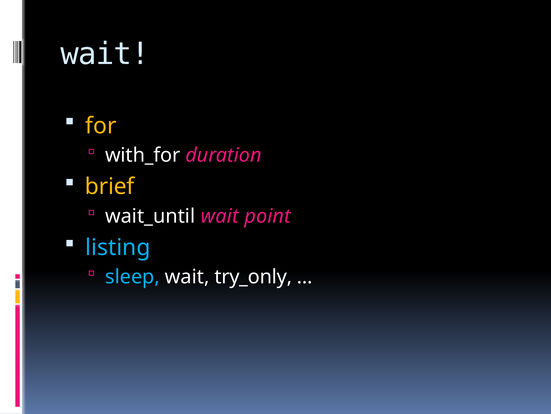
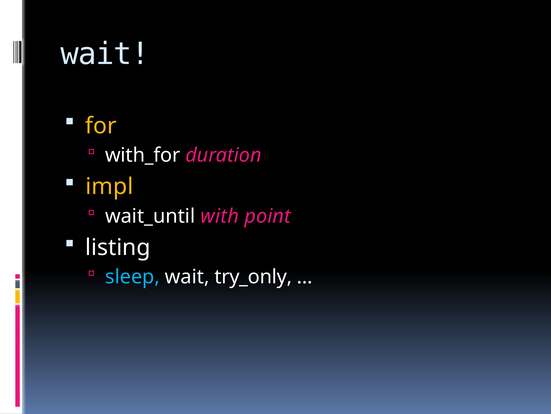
brief: brief -> impl
wait_until wait: wait -> with
listing colour: light blue -> white
